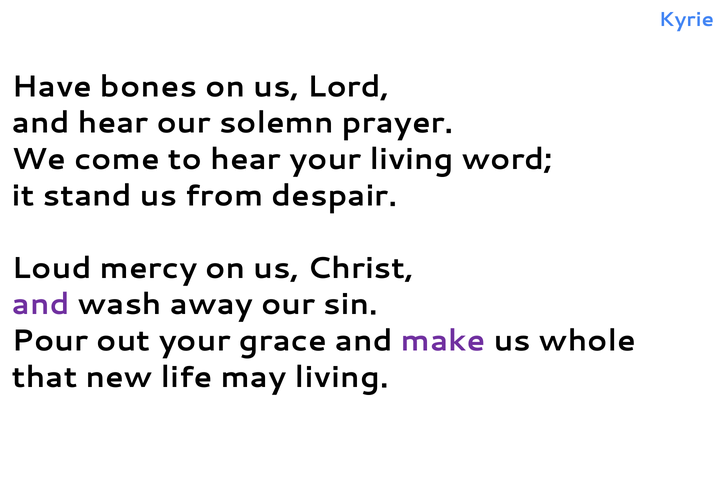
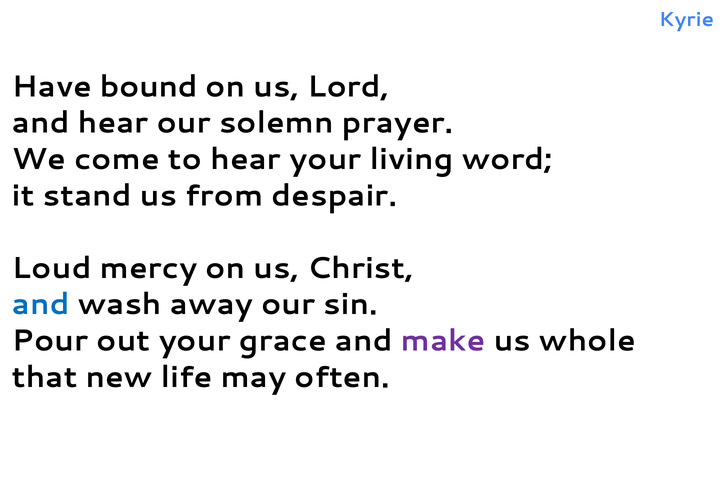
bones: bones -> bound
and at (41, 304) colour: purple -> blue
may living: living -> often
